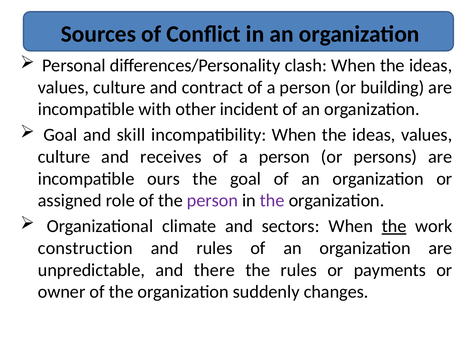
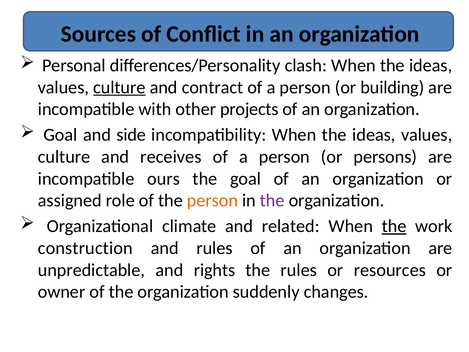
culture at (119, 87) underline: none -> present
incident: incident -> projects
skill: skill -> side
person at (213, 200) colour: purple -> orange
sectors: sectors -> related
there: there -> rights
payments: payments -> resources
